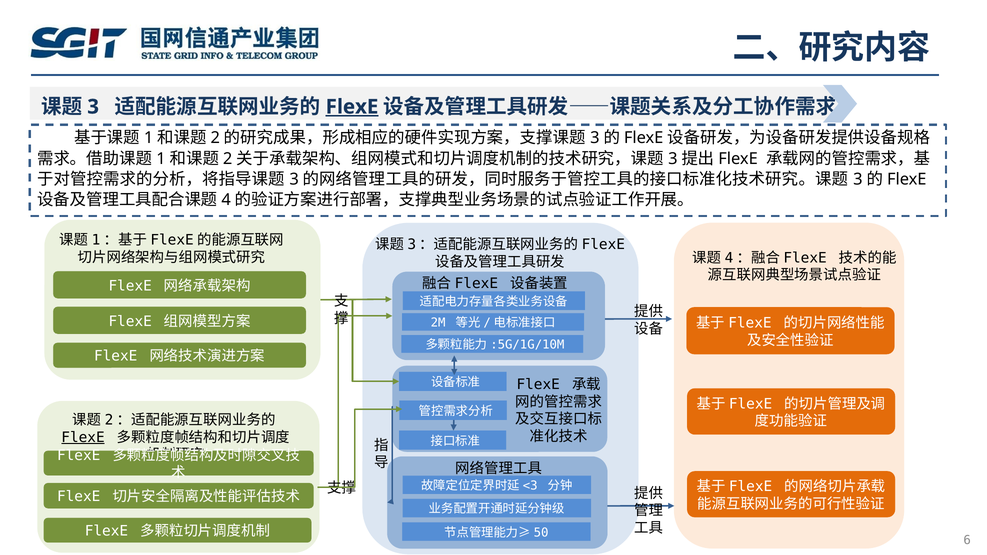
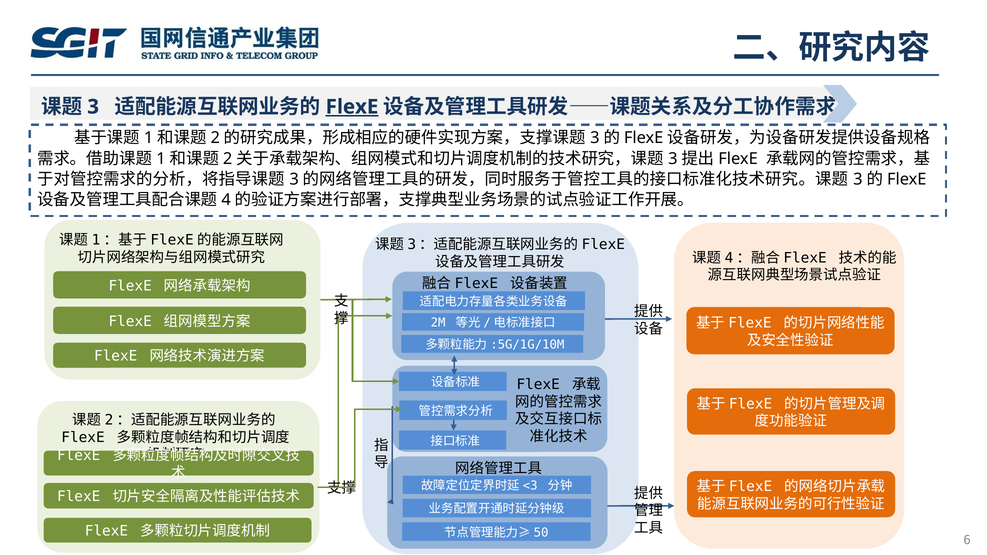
FlexE at (83, 438) underline: present -> none
